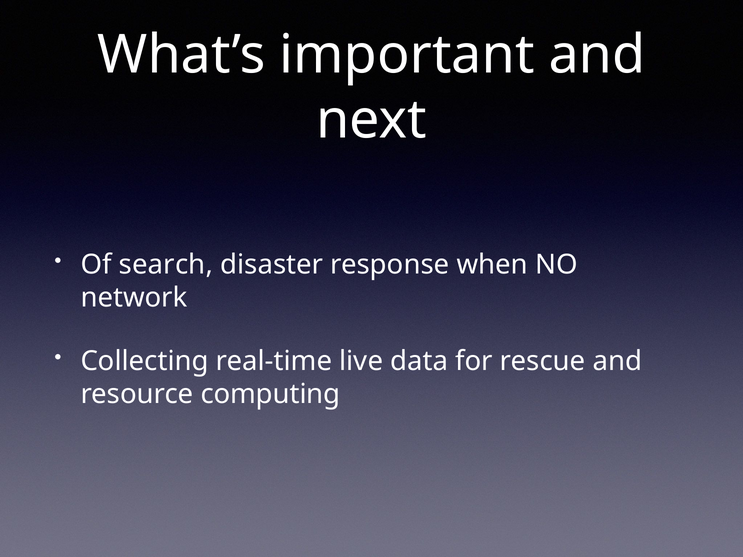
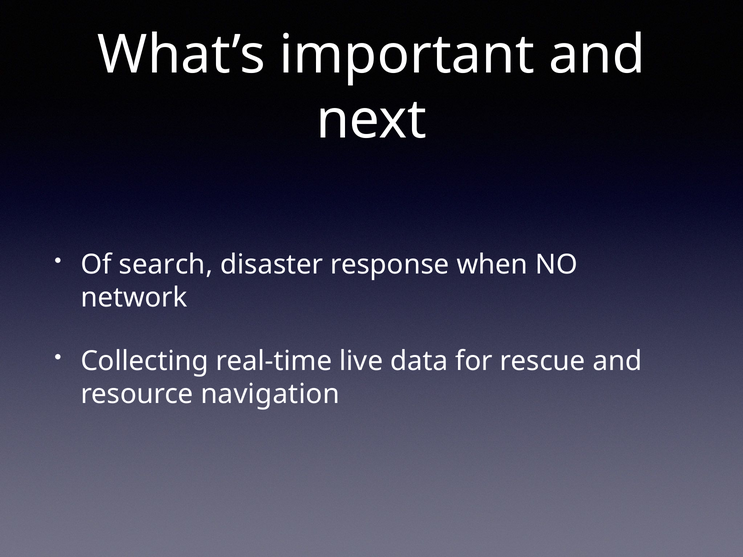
computing: computing -> navigation
